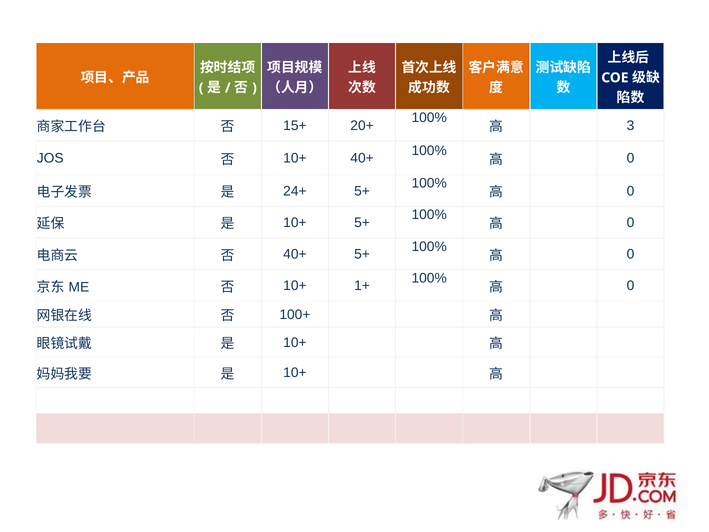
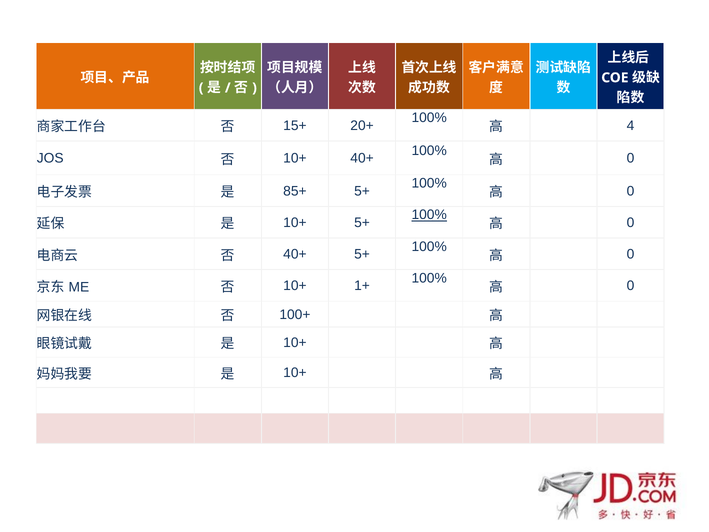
3: 3 -> 4
24+: 24+ -> 85+
100% at (429, 215) underline: none -> present
